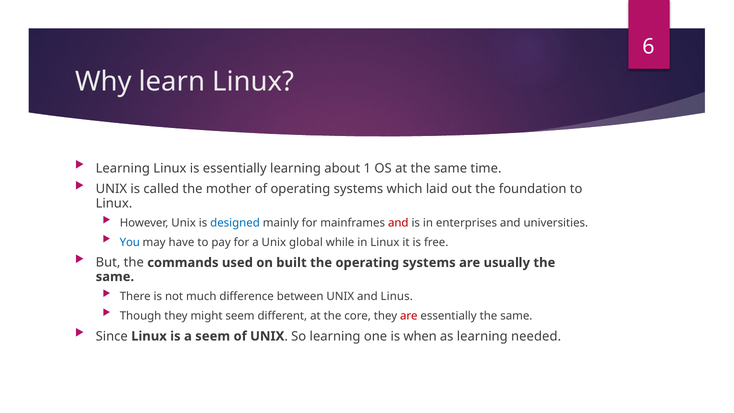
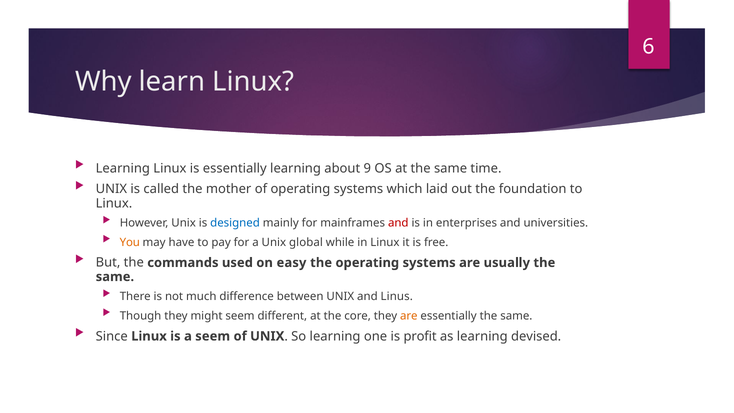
1: 1 -> 9
You colour: blue -> orange
built: built -> easy
are at (409, 316) colour: red -> orange
when: when -> profit
needed: needed -> devised
